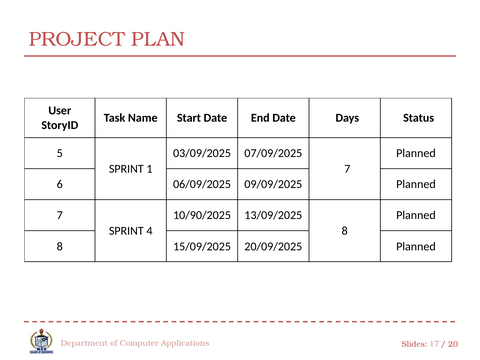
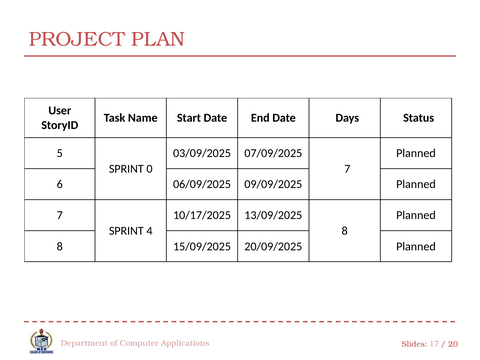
1: 1 -> 0
10/90/2025: 10/90/2025 -> 10/17/2025
